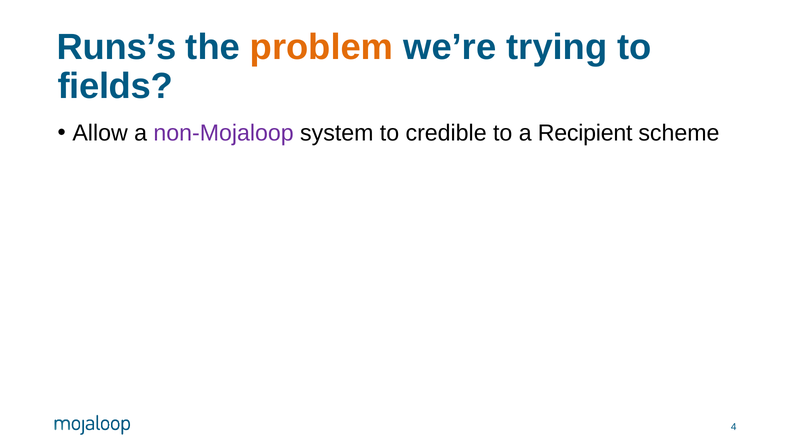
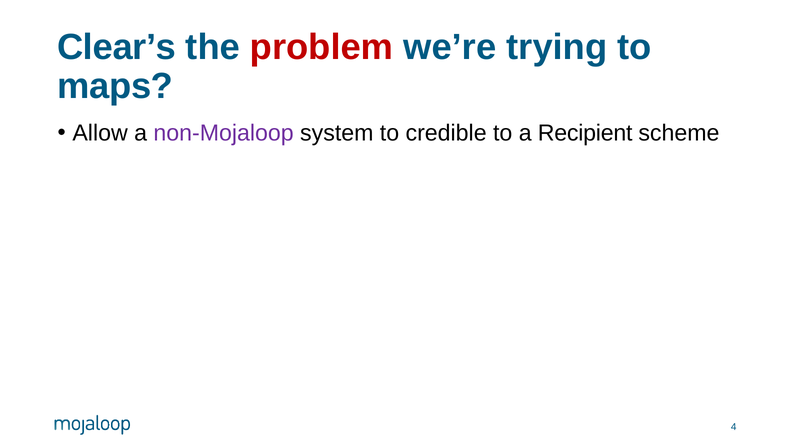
Runs’s: Runs’s -> Clear’s
problem colour: orange -> red
fields: fields -> maps
